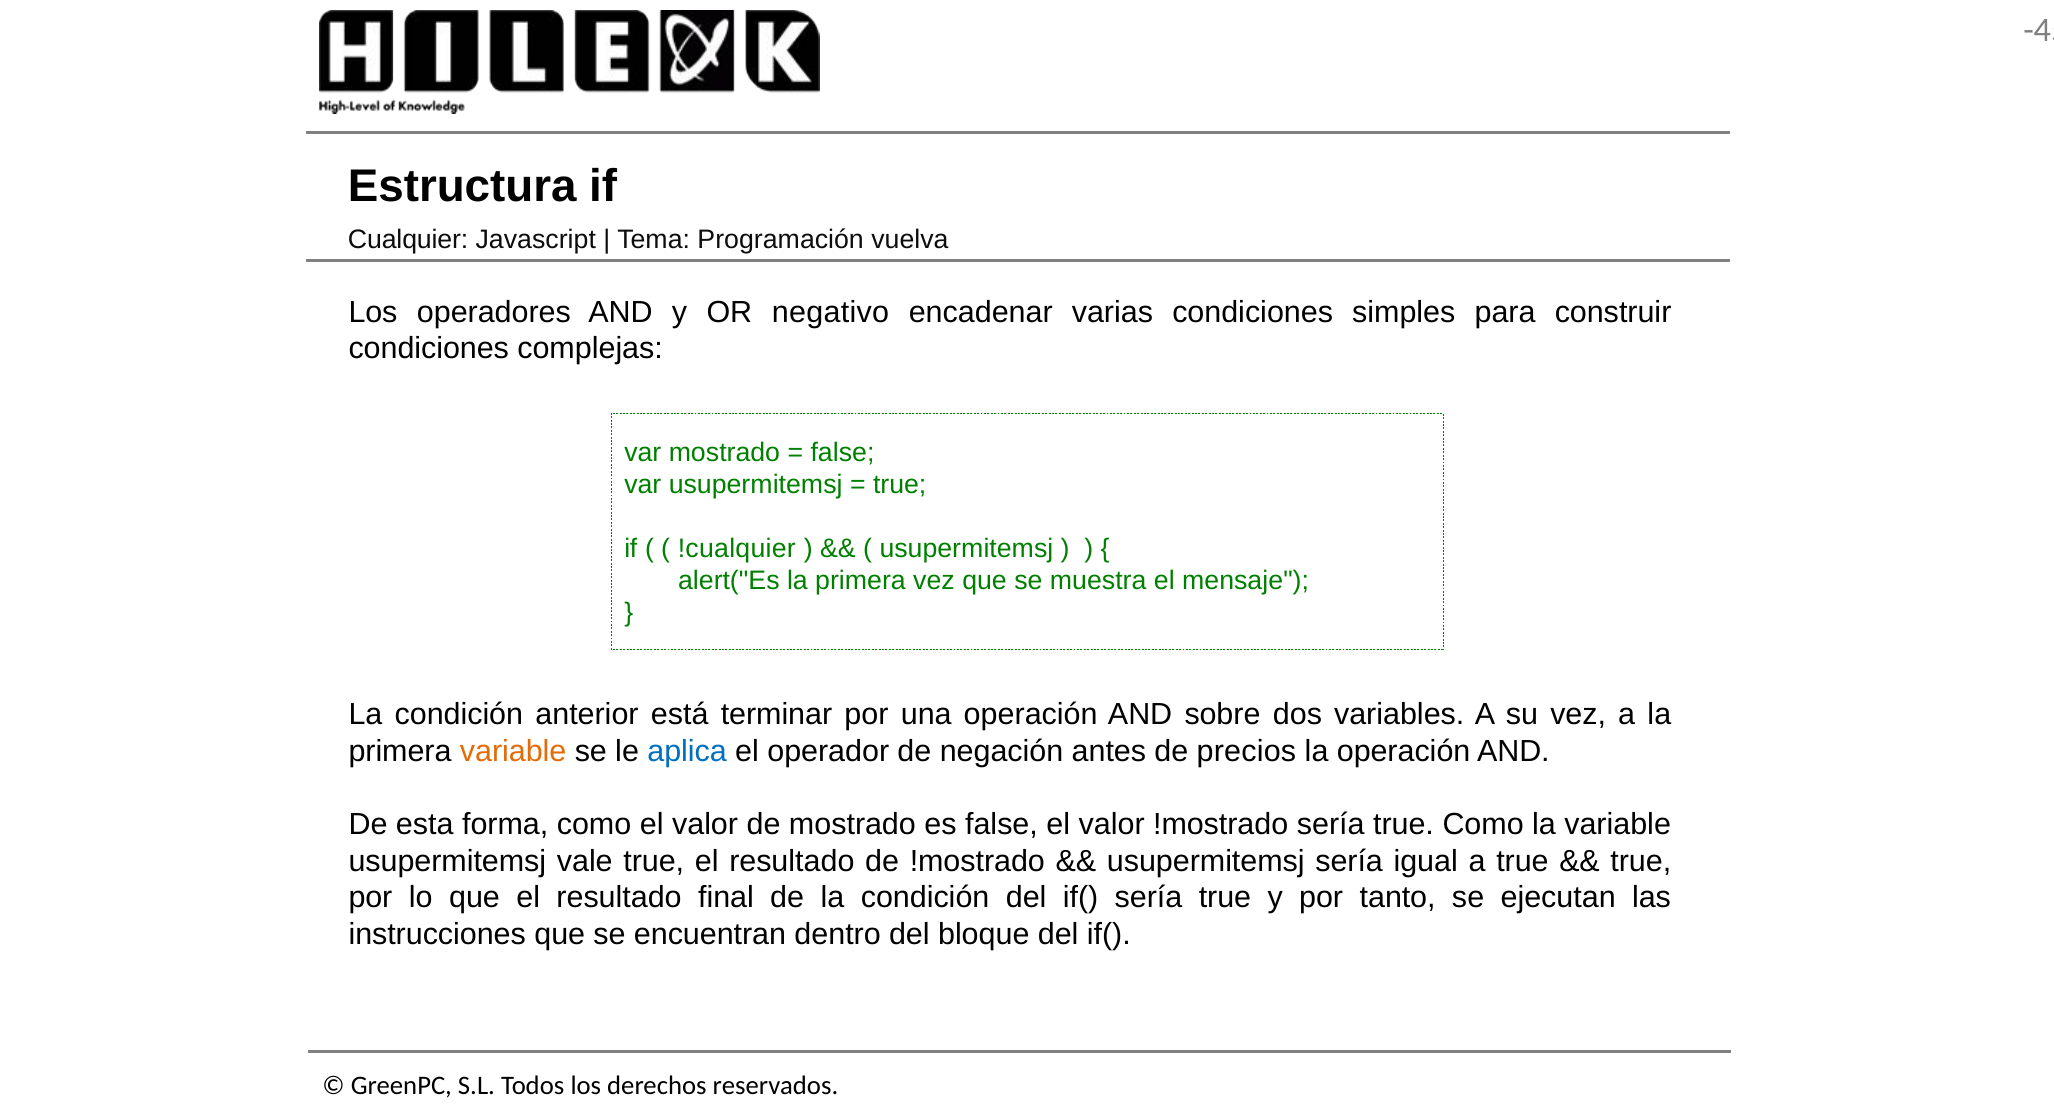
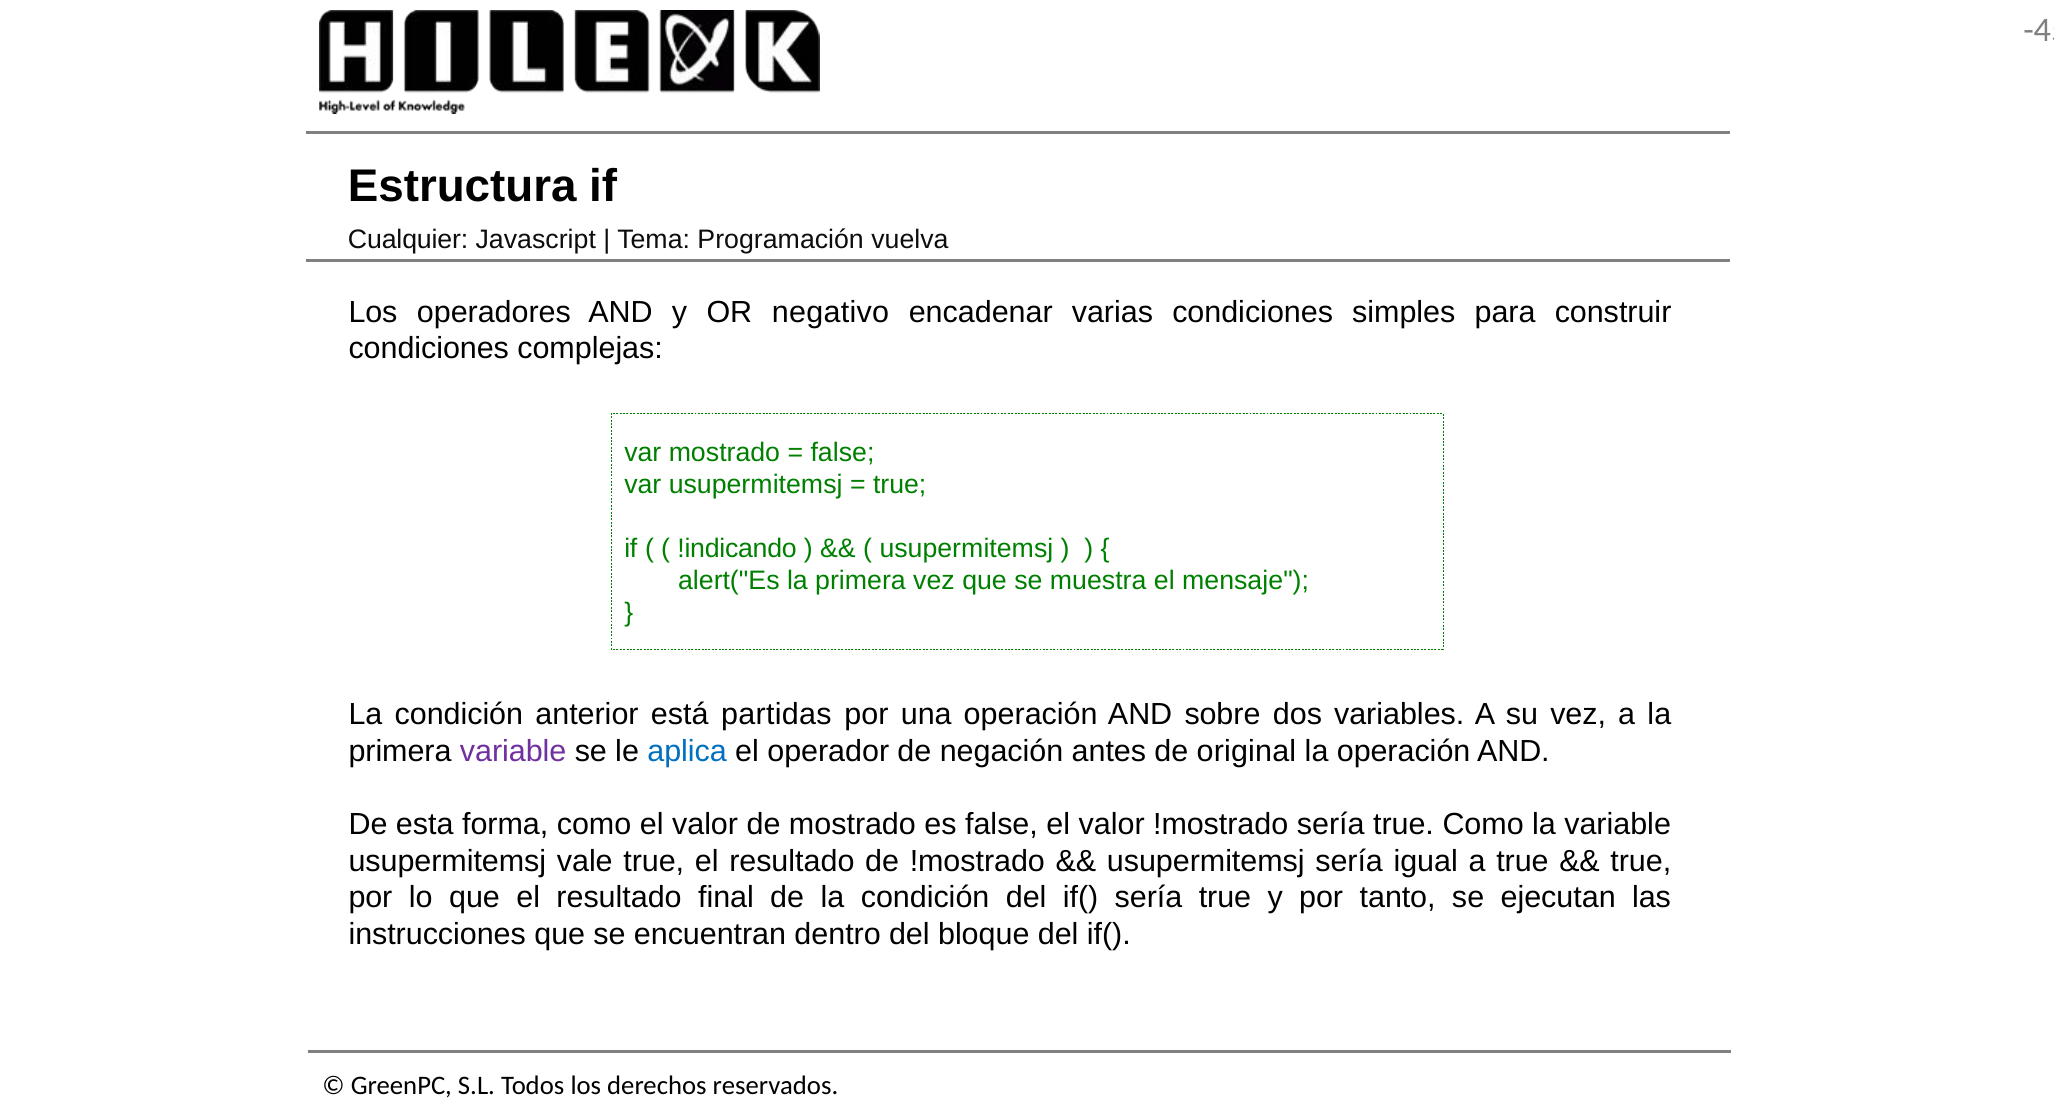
!cualquier: !cualquier -> !indicando
terminar: terminar -> partidas
variable at (513, 751) colour: orange -> purple
precios: precios -> original
